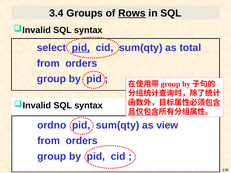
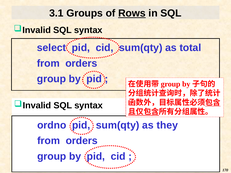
3.4: 3.4 -> 3.1
pid at (81, 48) underline: present -> none
view: view -> they
